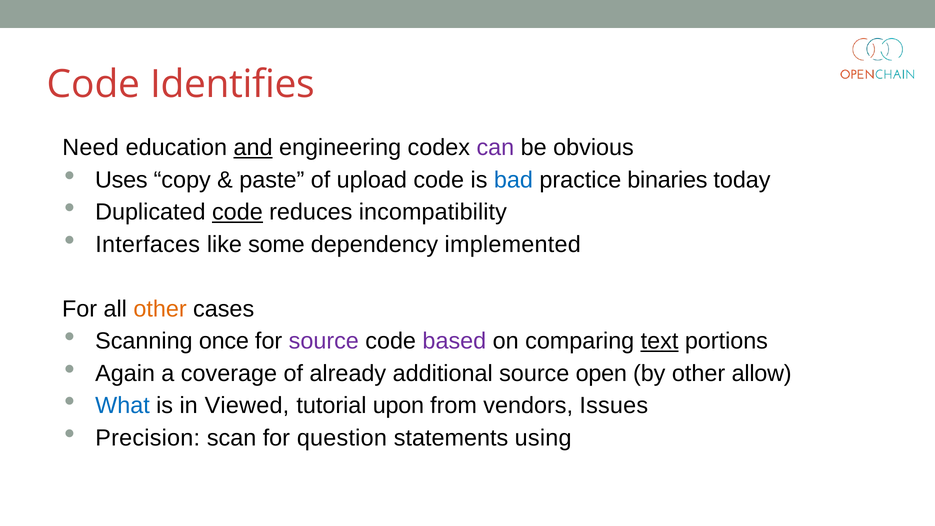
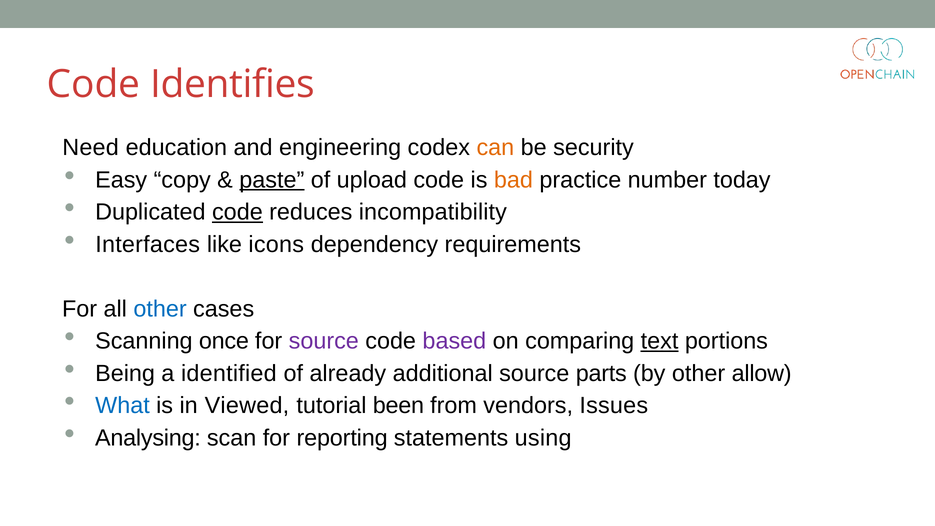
and underline: present -> none
can colour: purple -> orange
obvious: obvious -> security
Uses: Uses -> Easy
paste underline: none -> present
bad colour: blue -> orange
binaries: binaries -> number
some: some -> icons
implemented: implemented -> requirements
other at (160, 309) colour: orange -> blue
Again: Again -> Being
coverage: coverage -> identified
open: open -> parts
upon: upon -> been
Precision: Precision -> Analysing
question: question -> reporting
